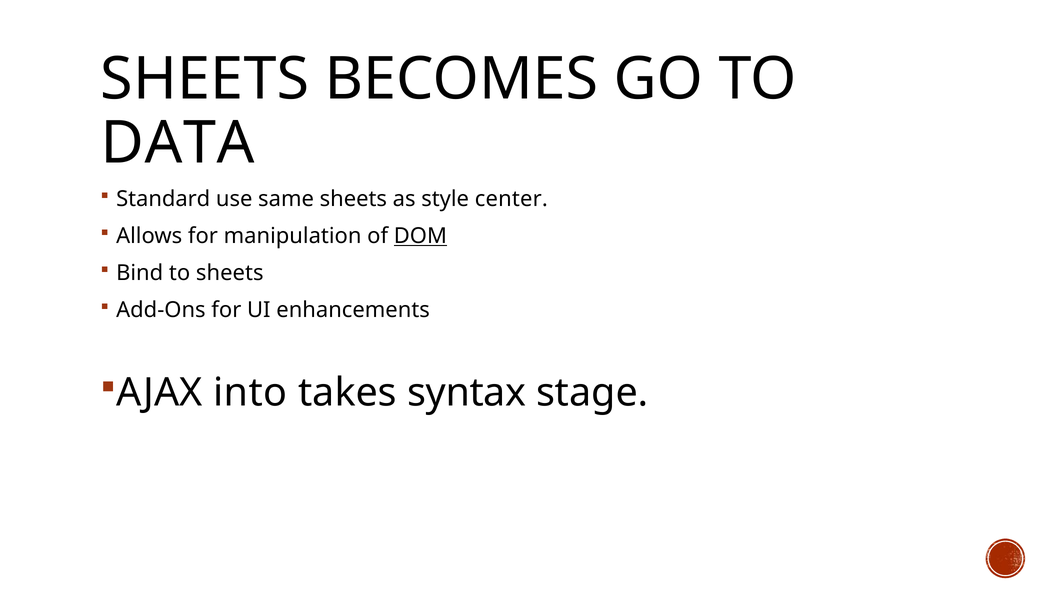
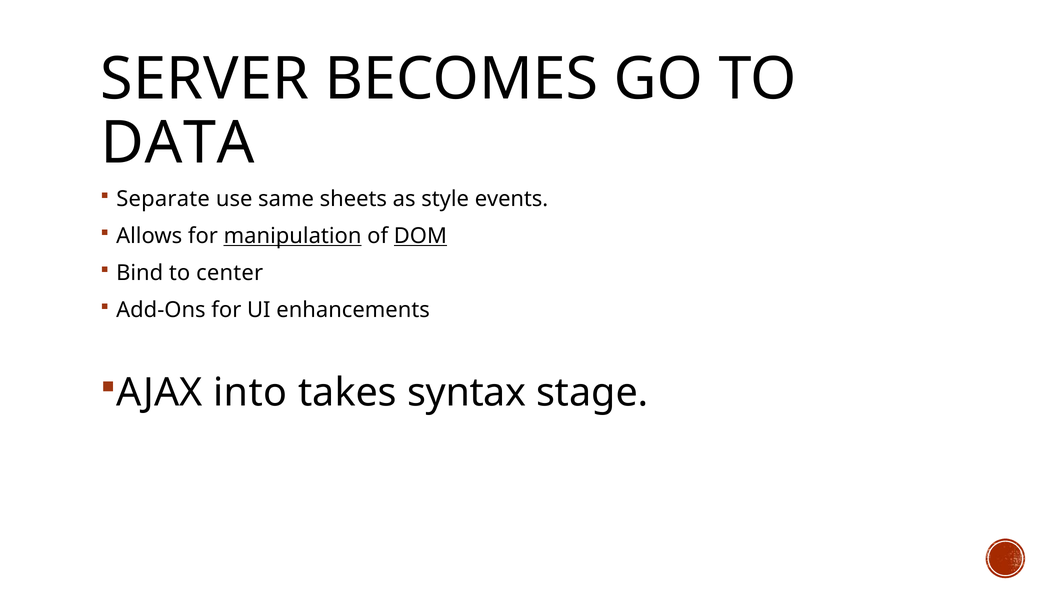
SHEETS at (205, 79): SHEETS -> SERVER
Standard: Standard -> Separate
center: center -> events
manipulation underline: none -> present
to sheets: sheets -> center
